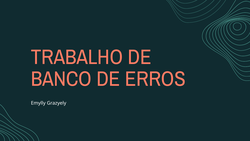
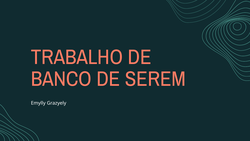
ERROS: ERROS -> SEREM
